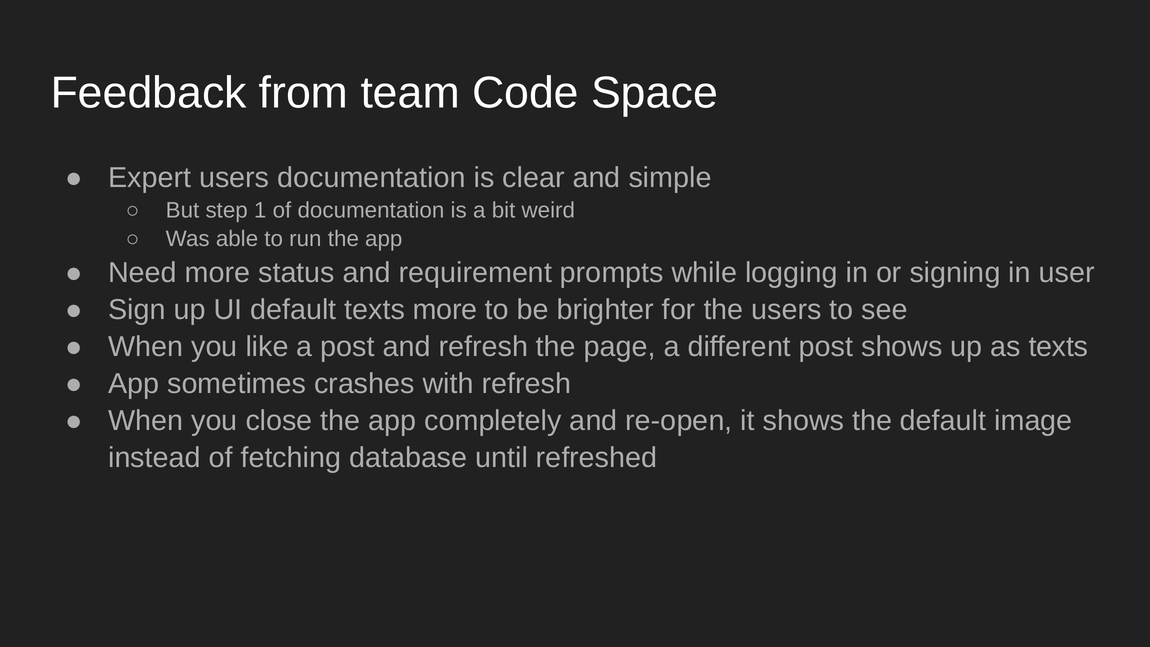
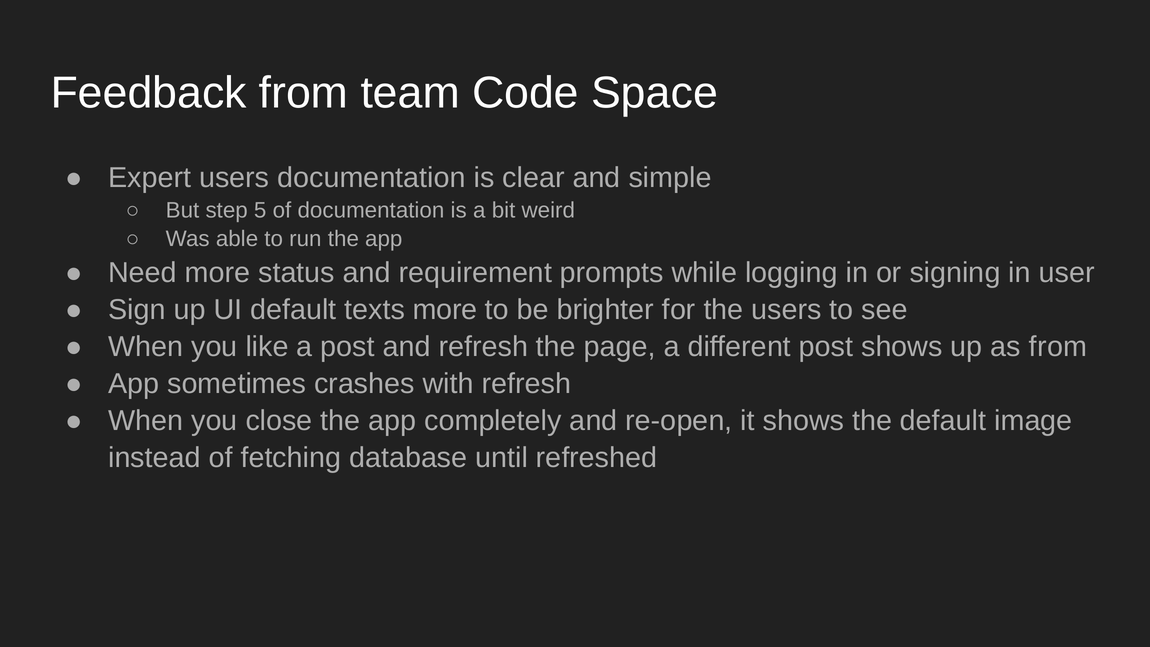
1: 1 -> 5
as texts: texts -> from
